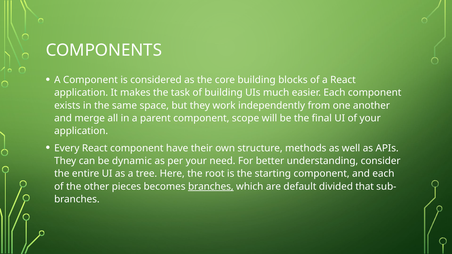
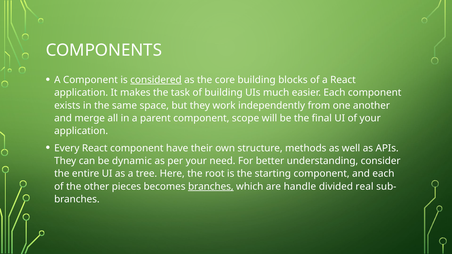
considered underline: none -> present
default: default -> handle
that: that -> real
